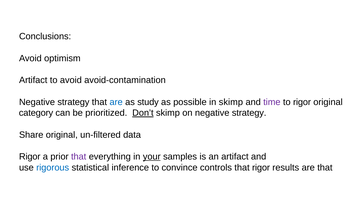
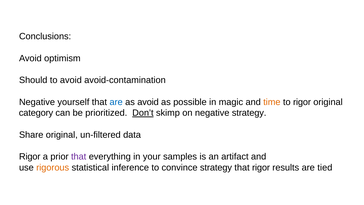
Artifact at (33, 80): Artifact -> Should
strategy at (73, 102): strategy -> yourself
as study: study -> avoid
in skimp: skimp -> magic
time colour: purple -> orange
your underline: present -> none
rigorous colour: blue -> orange
convince controls: controls -> strategy
are that: that -> tied
